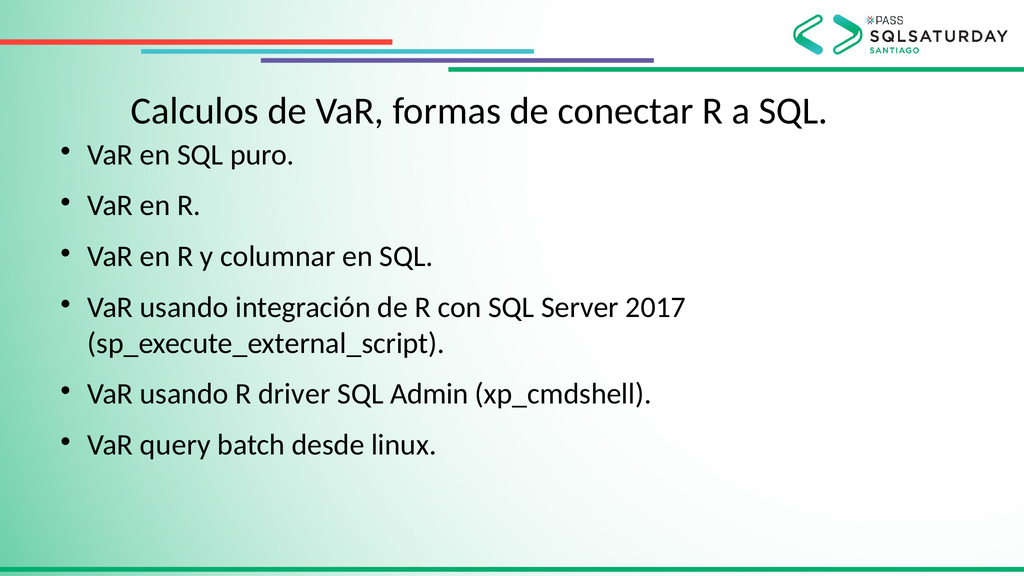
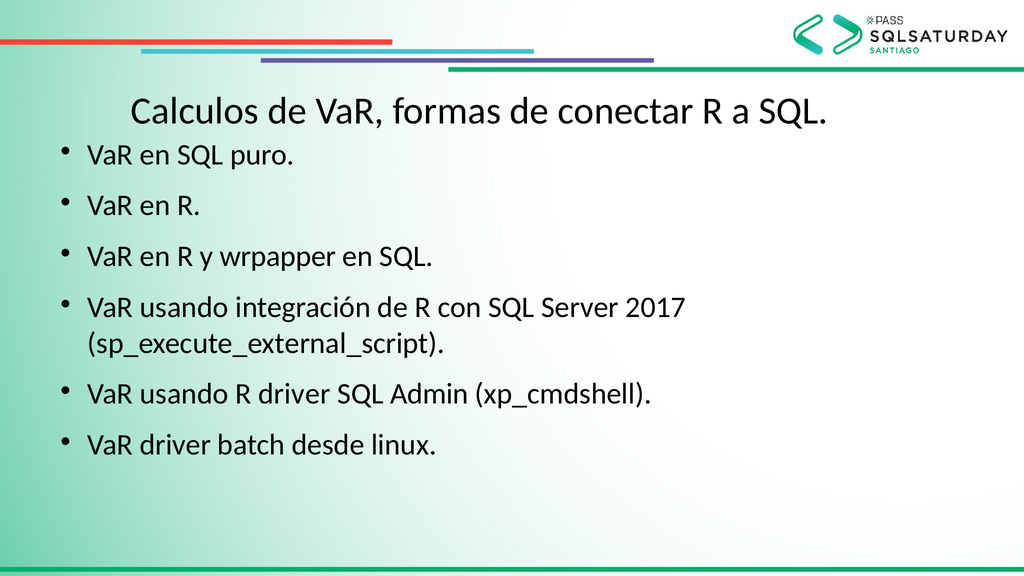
columnar: columnar -> wrpapper
VaR query: query -> driver
